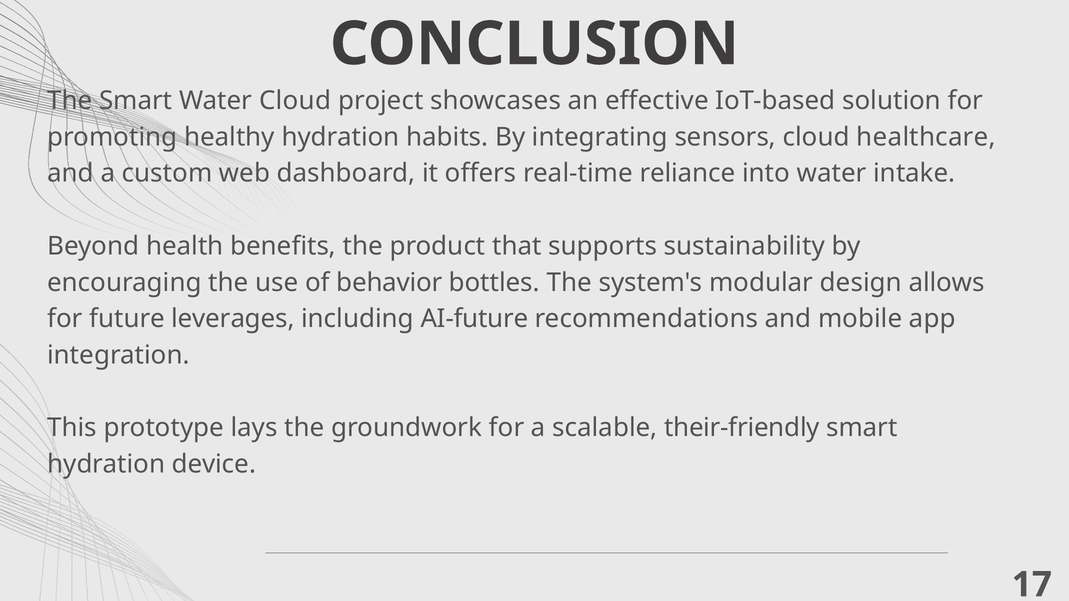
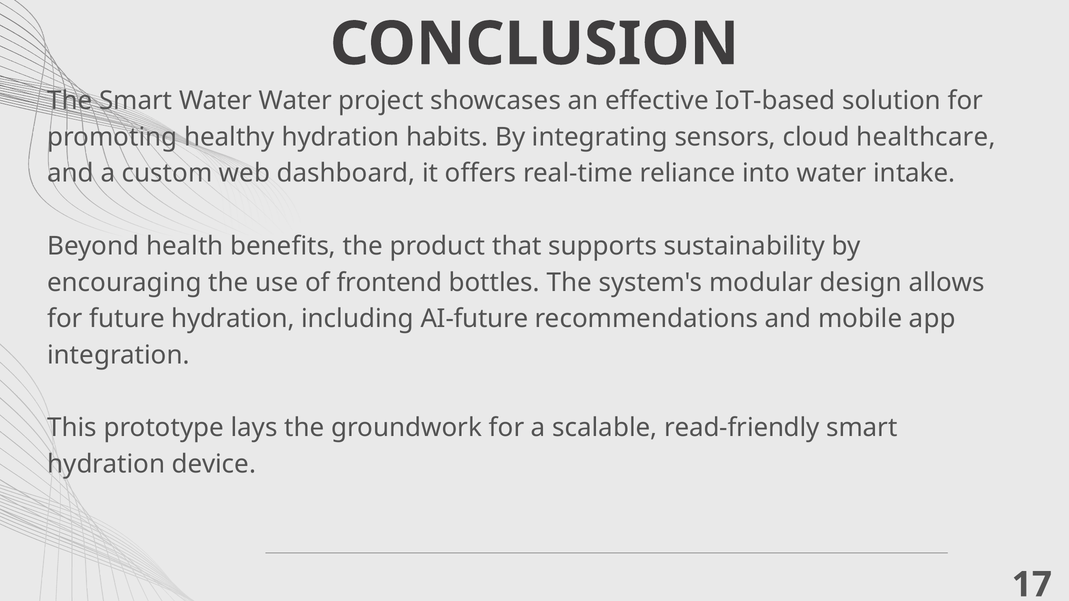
Water Cloud: Cloud -> Water
behavior: behavior -> frontend
future leverages: leverages -> hydration
their-friendly: their-friendly -> read-friendly
